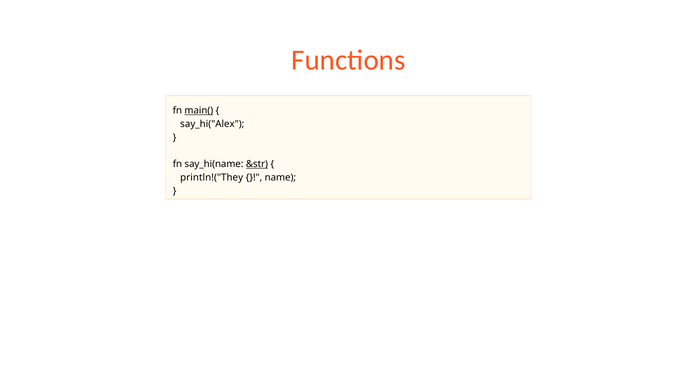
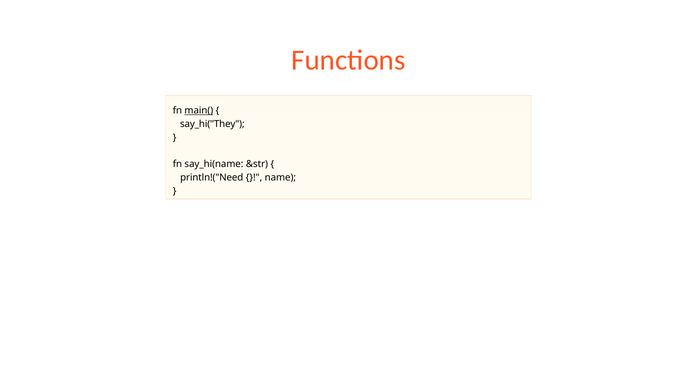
say_hi("Alex: say_hi("Alex -> say_hi("They
&str underline: present -> none
println!("They: println!("They -> println!("Need
